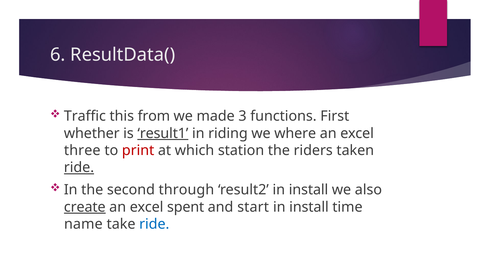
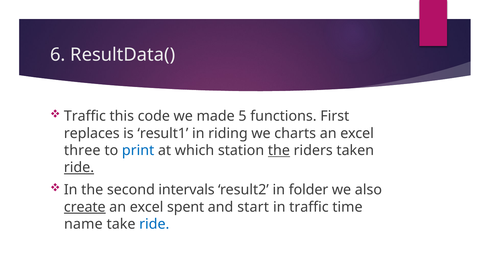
from: from -> code
3: 3 -> 5
whether: whether -> replaces
result1 underline: present -> none
where: where -> charts
print colour: red -> blue
the at (279, 150) underline: none -> present
through: through -> intervals
result2 in install: install -> folder
install at (309, 207): install -> traffic
